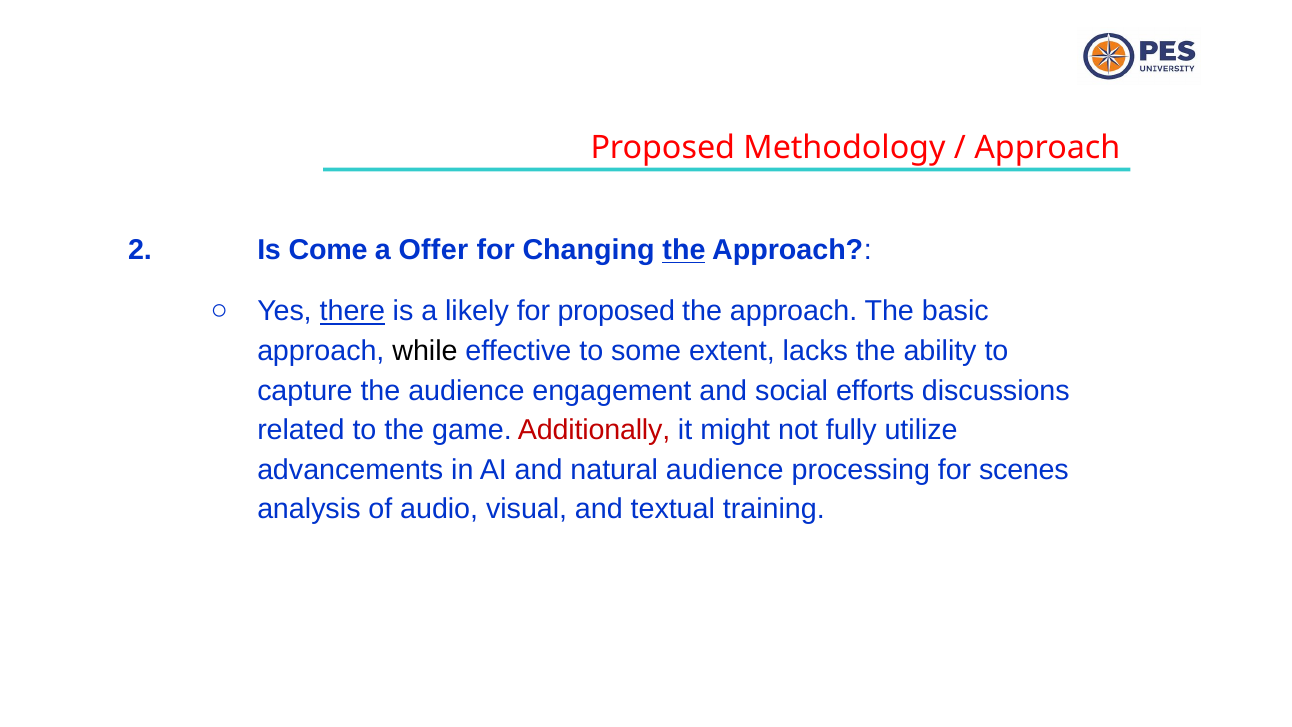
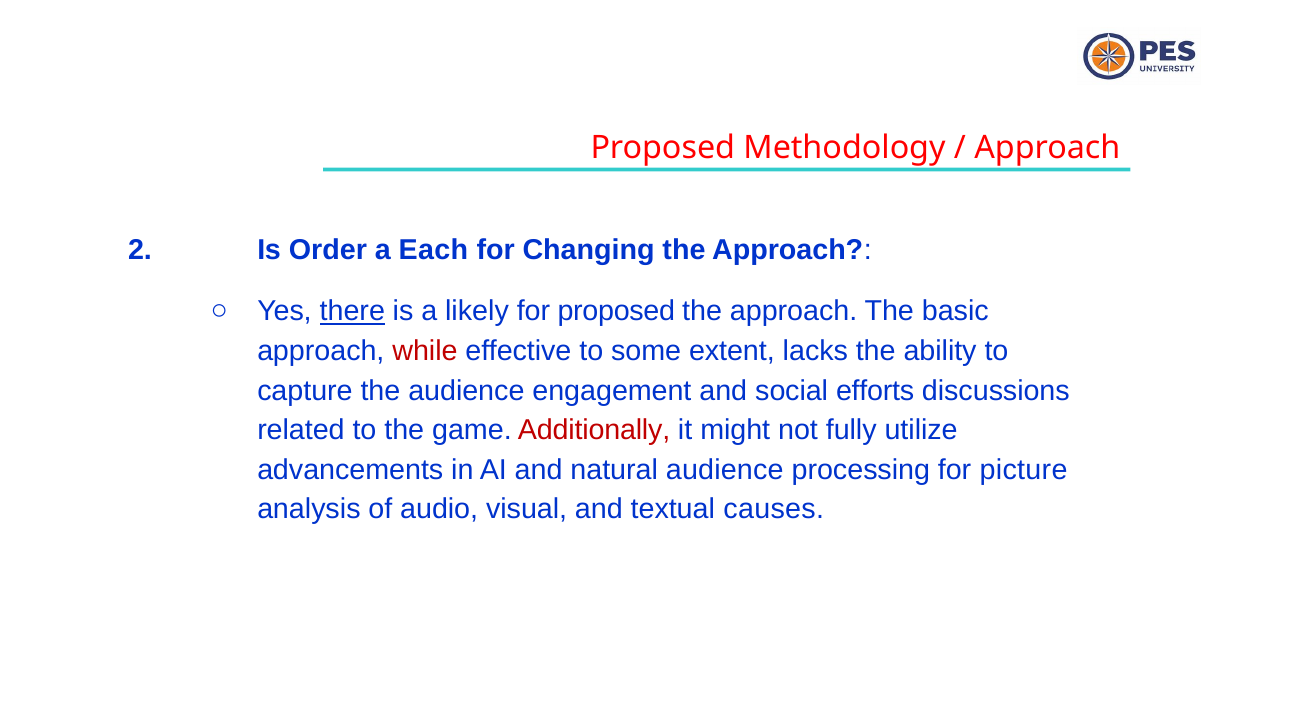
Come: Come -> Order
Offer: Offer -> Each
the at (684, 250) underline: present -> none
while colour: black -> red
scenes: scenes -> picture
training: training -> causes
